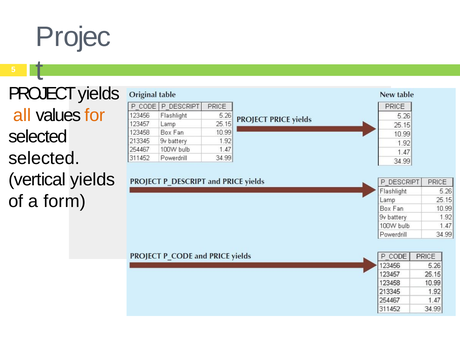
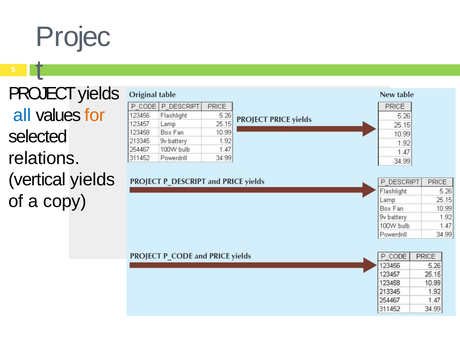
all colour: orange -> blue
selected at (44, 158): selected -> relations
form: form -> copy
